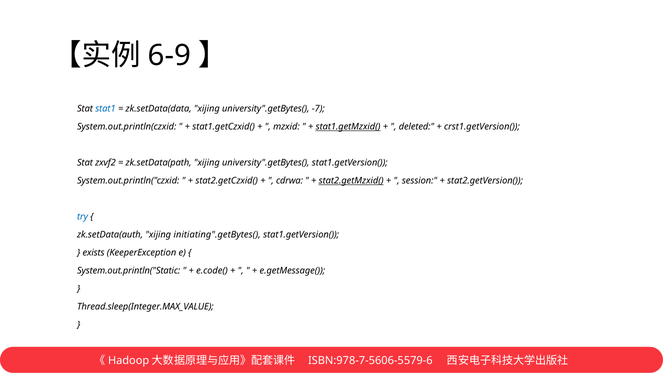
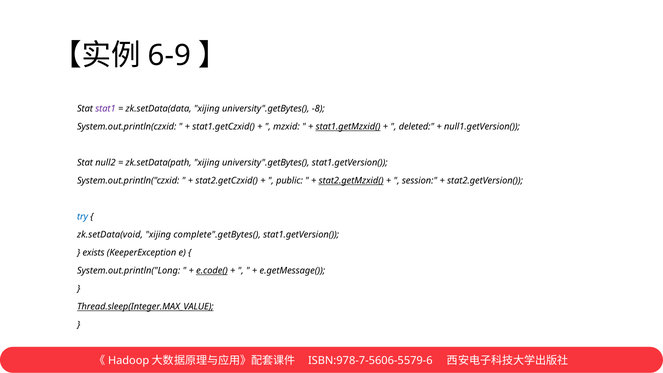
stat1 colour: blue -> purple
-7: -7 -> -8
crst1.getVersion(: crst1.getVersion( -> null1.getVersion(
zxvf2: zxvf2 -> null2
cdrwa: cdrwa -> public
zk.setData(auth: zk.setData(auth -> zk.setData(void
initiating".getBytes(: initiating".getBytes( -> complete".getBytes(
System.out.println("Static: System.out.println("Static -> System.out.println("Long
e.code( underline: none -> present
Thread.sleep(Integer.MAX_VALUE underline: none -> present
